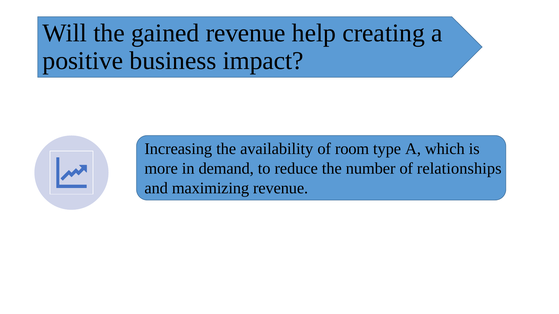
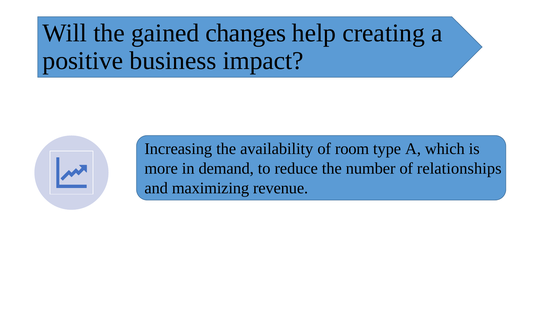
gained revenue: revenue -> changes
